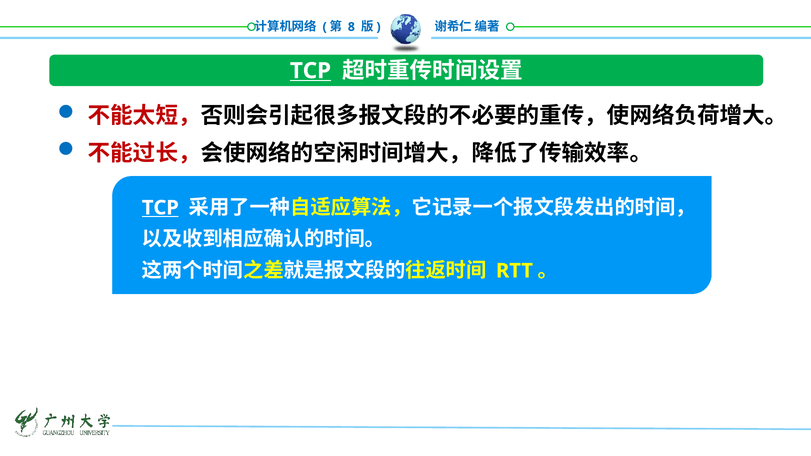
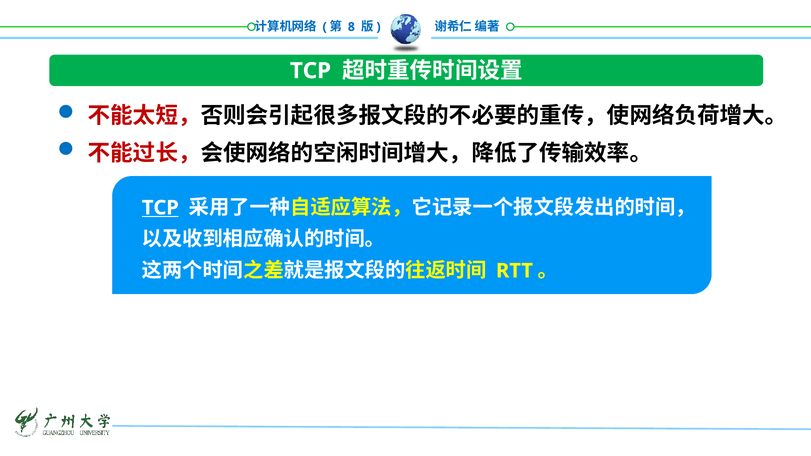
TCP at (310, 71) underline: present -> none
